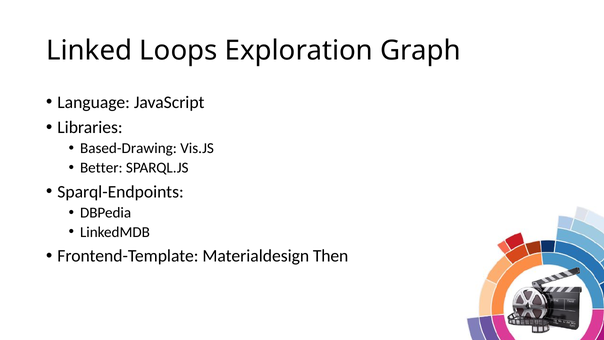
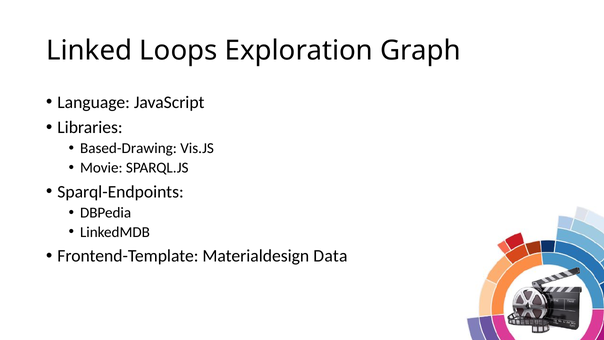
Better: Better -> Movie
Then: Then -> Data
